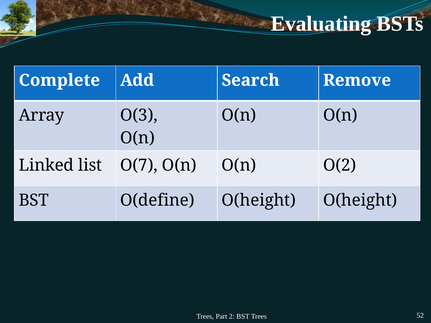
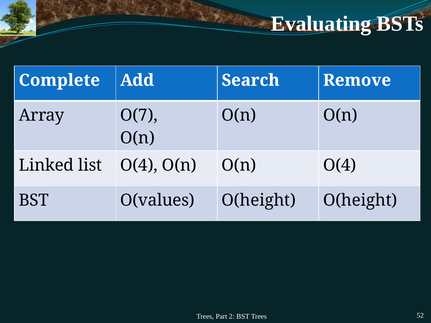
O(3: O(3 -> O(7
list O(7: O(7 -> O(4
O(n O(2: O(2 -> O(4
O(define: O(define -> O(values
